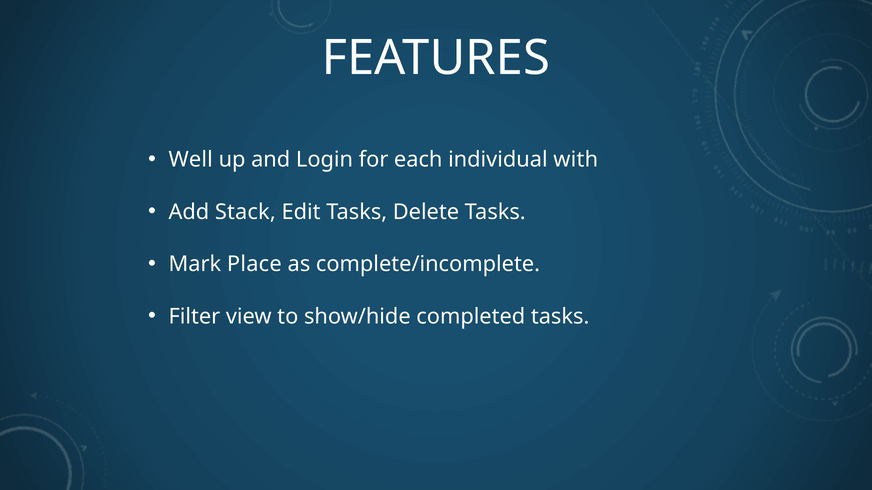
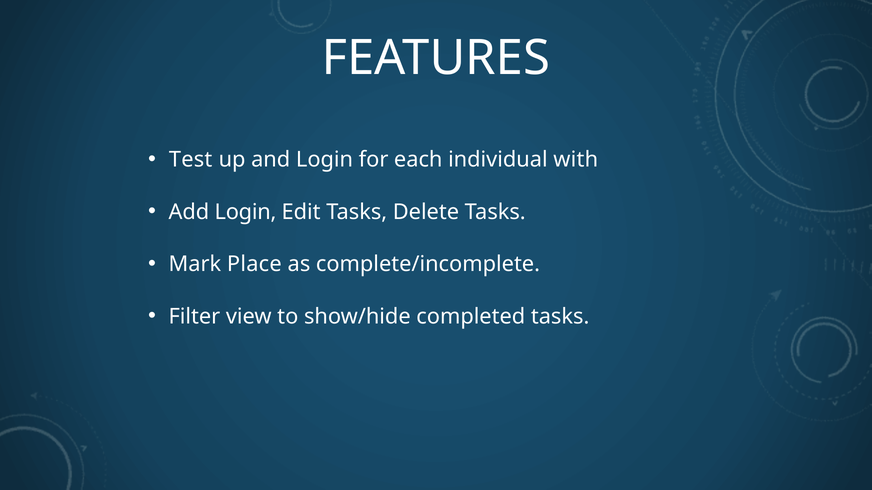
Well: Well -> Test
Add Stack: Stack -> Login
